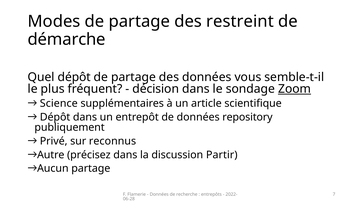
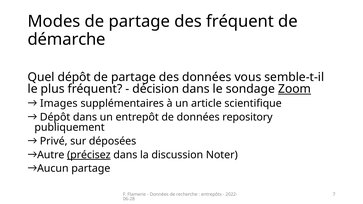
des restreint: restreint -> fréquent
Science: Science -> Images
reconnus: reconnus -> déposées
précisez underline: none -> present
Partir: Partir -> Noter
